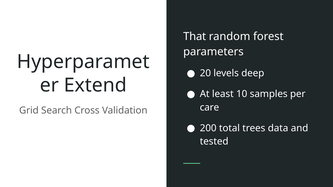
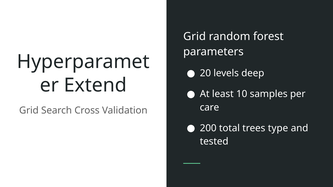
That at (195, 36): That -> Grid
data: data -> type
